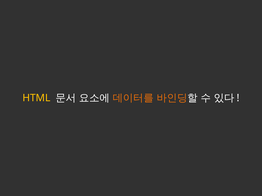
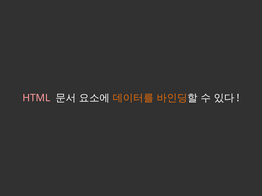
HTML colour: yellow -> pink
